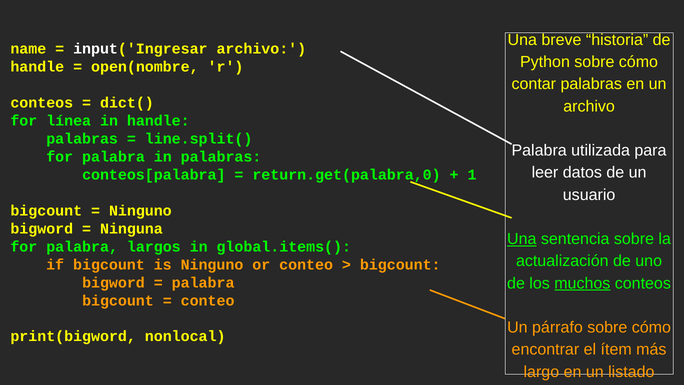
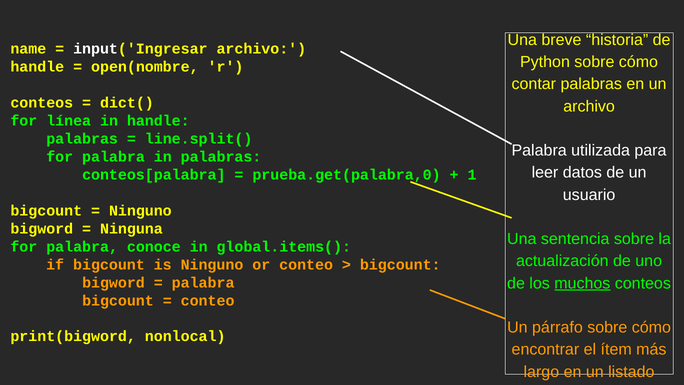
return.get(palabra,0: return.get(palabra,0 -> prueba.get(palabra,0
Una at (522, 239) underline: present -> none
largos: largos -> conoce
